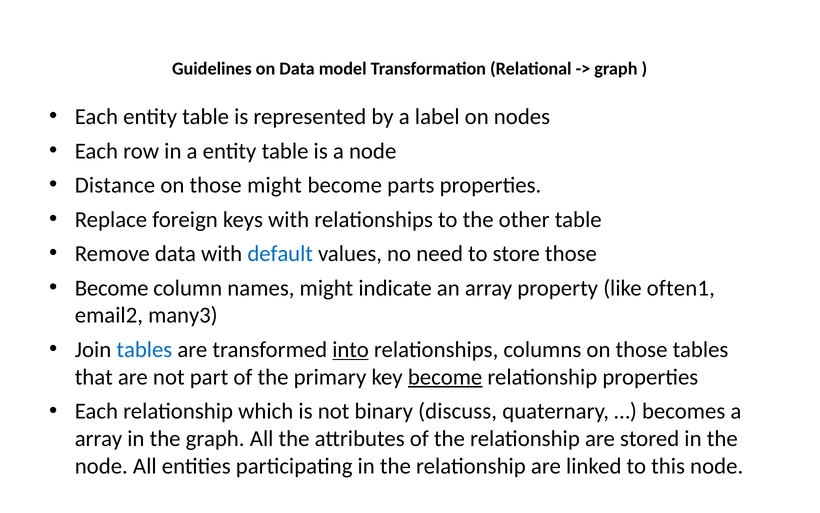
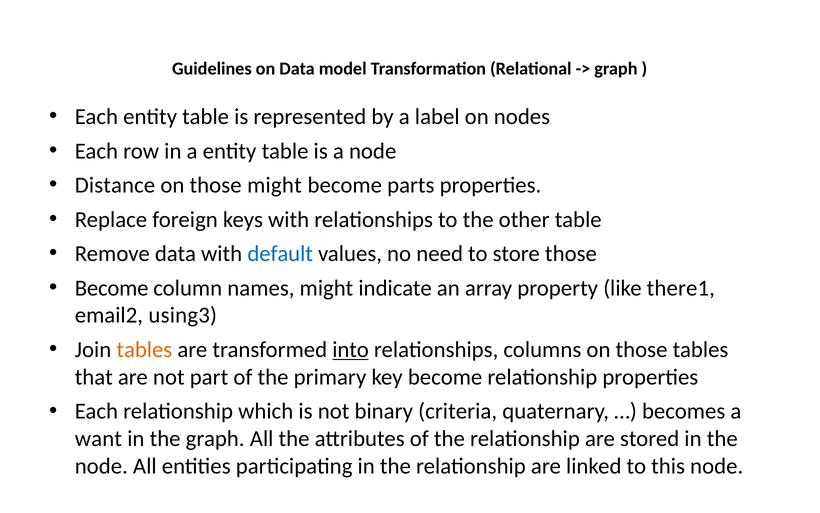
often1: often1 -> there1
many3: many3 -> using3
tables at (144, 349) colour: blue -> orange
become at (445, 377) underline: present -> none
discuss: discuss -> criteria
array at (99, 438): array -> want
